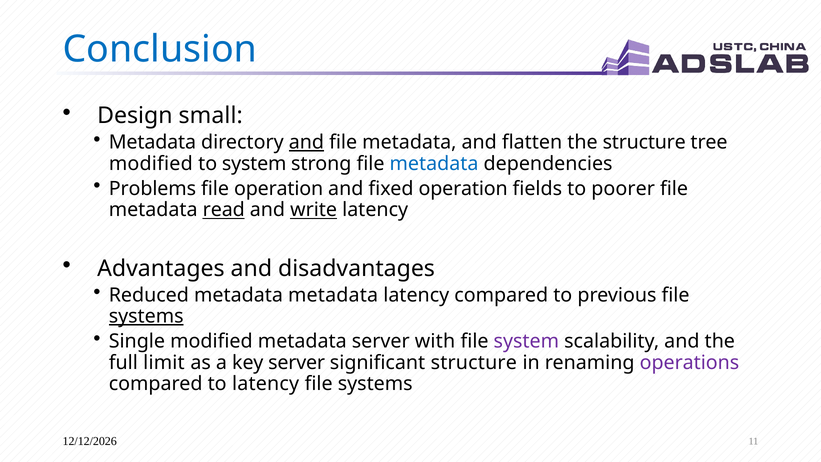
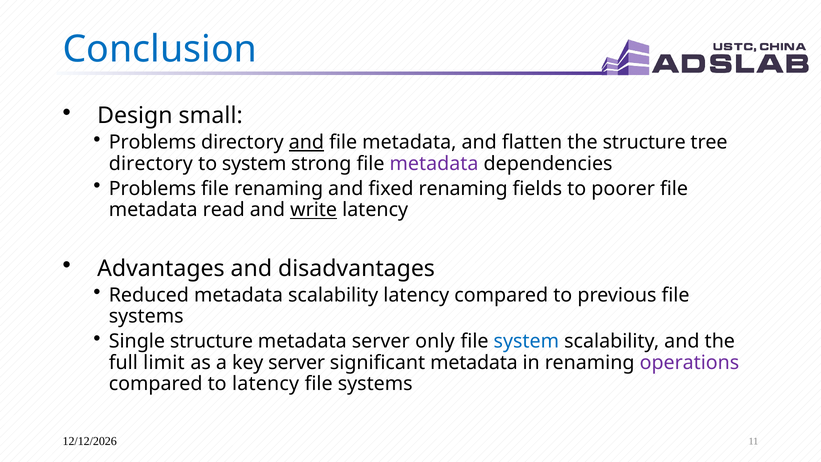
Metadata at (152, 142): Metadata -> Problems
modified at (151, 164): modified -> directory
metadata at (434, 164) colour: blue -> purple
file operation: operation -> renaming
fixed operation: operation -> renaming
read underline: present -> none
metadata metadata: metadata -> scalability
systems at (146, 316) underline: present -> none
Single modified: modified -> structure
with: with -> only
system at (526, 341) colour: purple -> blue
significant structure: structure -> metadata
